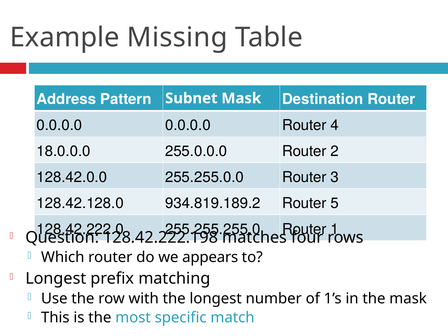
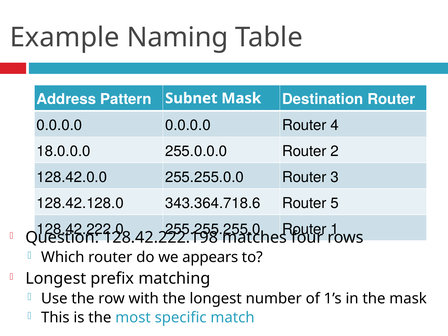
Missing: Missing -> Naming
934.819.189.2: 934.819.189.2 -> 343.364.718.6
